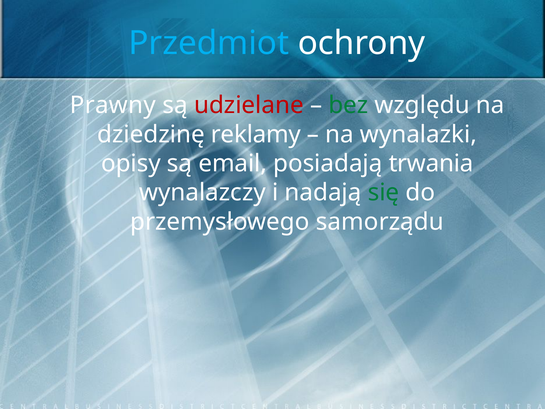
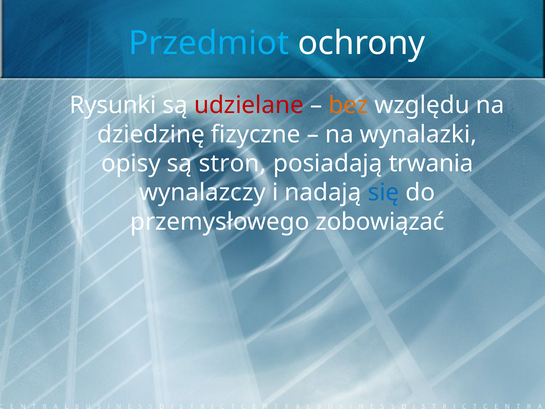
Prawny: Prawny -> Rysunki
bez colour: green -> orange
reklamy: reklamy -> fizyczne
email: email -> stron
się colour: green -> blue
samorządu: samorządu -> zobowiązać
